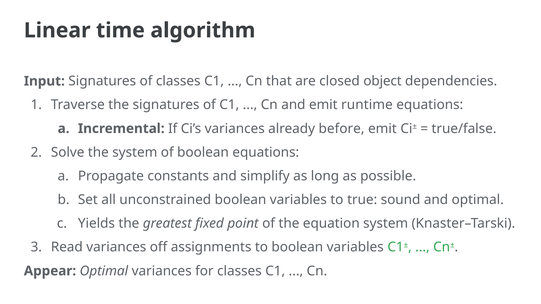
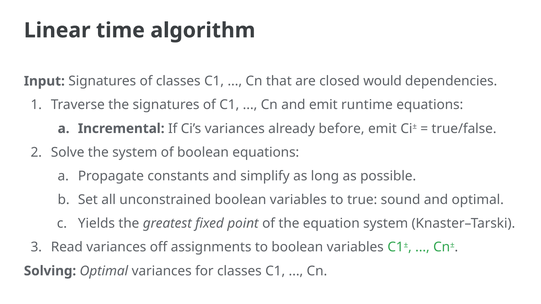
object: object -> would
Appear: Appear -> Solving
